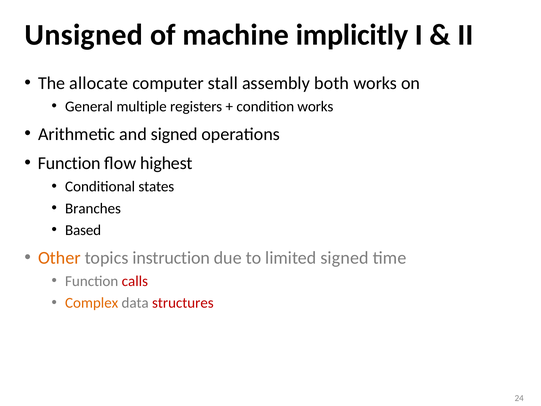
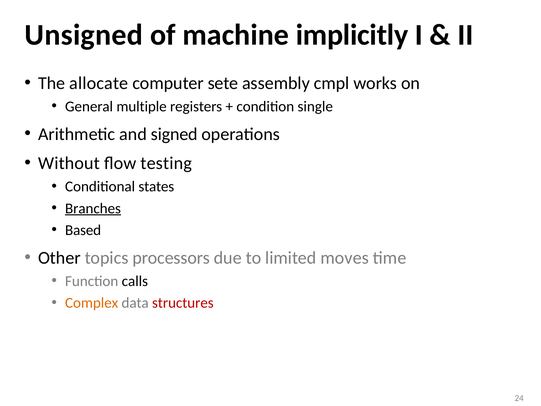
stall: stall -> sete
both: both -> cmpl
condition works: works -> single
Function at (69, 163): Function -> Without
highest: highest -> testing
Branches underline: none -> present
Other colour: orange -> black
instruction: instruction -> processors
limited signed: signed -> moves
calls colour: red -> black
